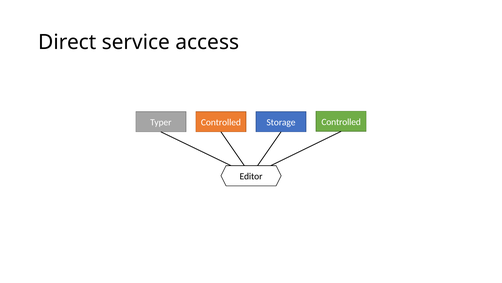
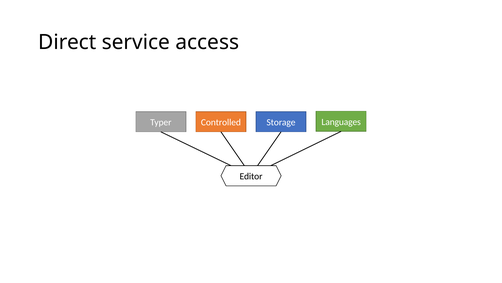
Typer Controlled: Controlled -> Languages
